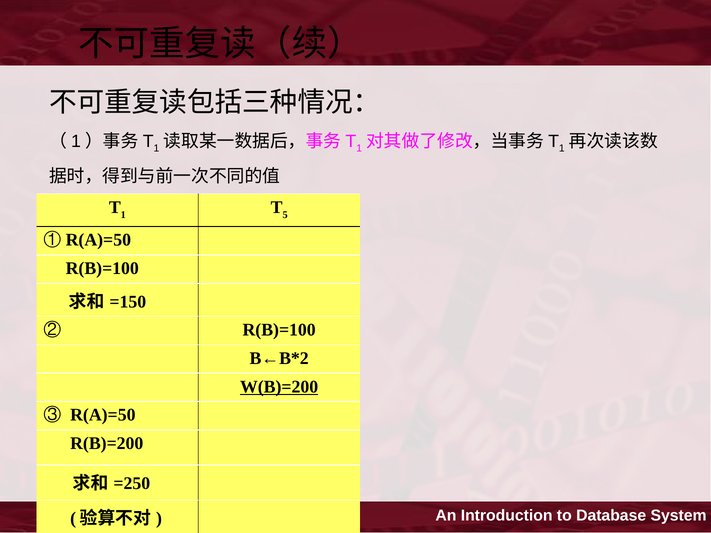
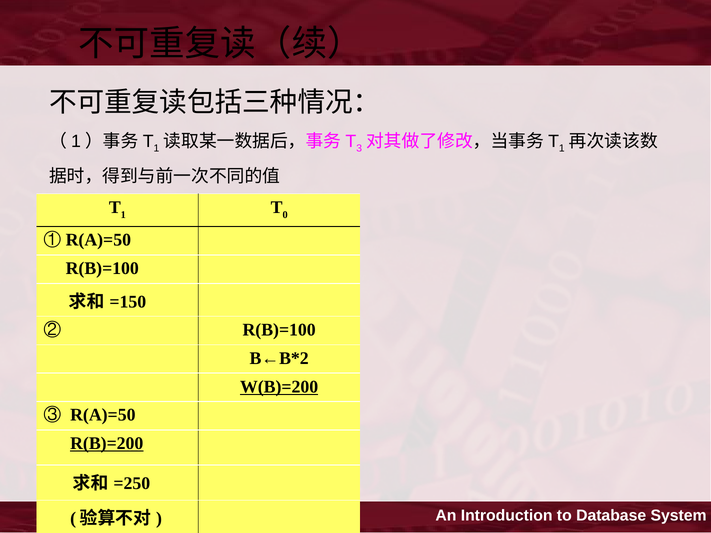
1 at (359, 148): 1 -> 3
5: 5 -> 0
R(B)=200 underline: none -> present
